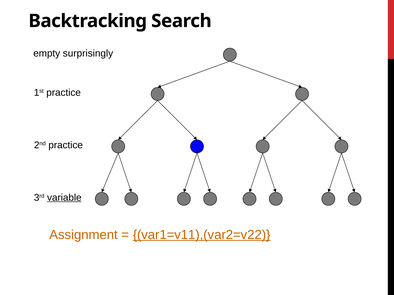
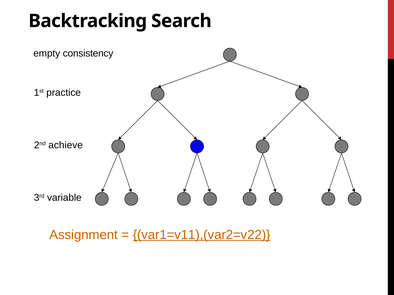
surprisingly: surprisingly -> consistency
2nd practice: practice -> achieve
variable underline: present -> none
